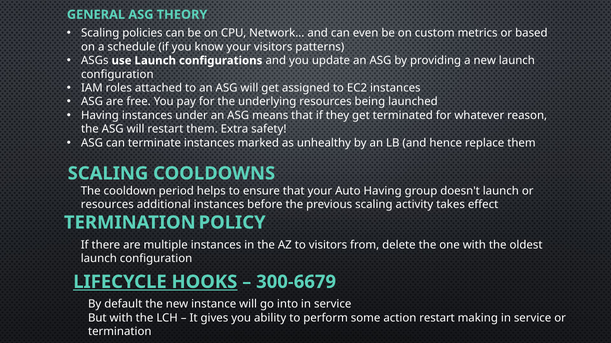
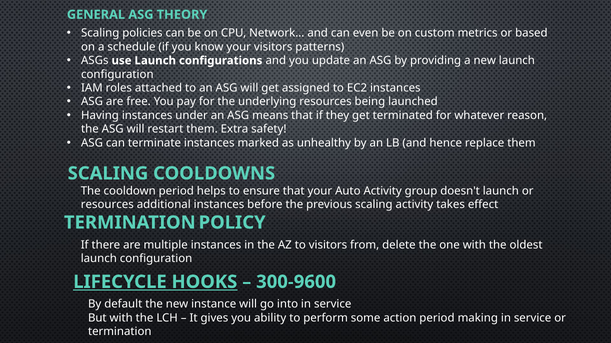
Auto Having: Having -> Activity
300-6679: 300-6679 -> 300-9600
action restart: restart -> period
